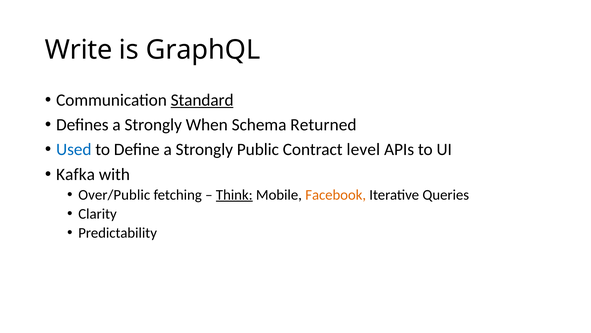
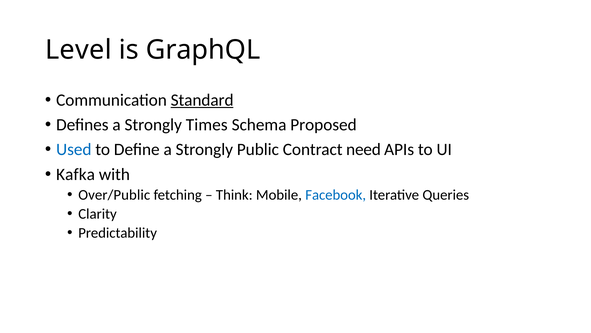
Write: Write -> Level
When: When -> Times
Returned: Returned -> Proposed
level: level -> need
Think underline: present -> none
Facebook colour: orange -> blue
